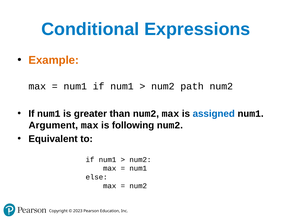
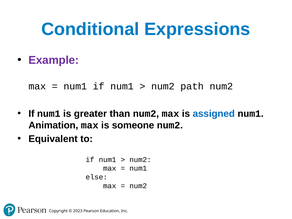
Example colour: orange -> purple
Argument: Argument -> Animation
following: following -> someone
